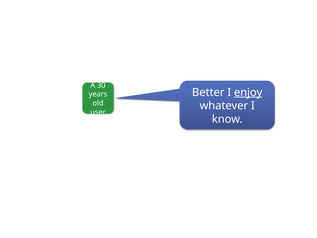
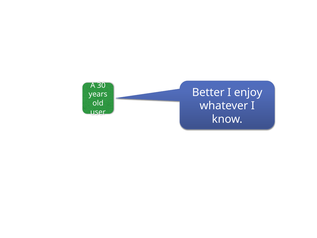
enjoy underline: present -> none
